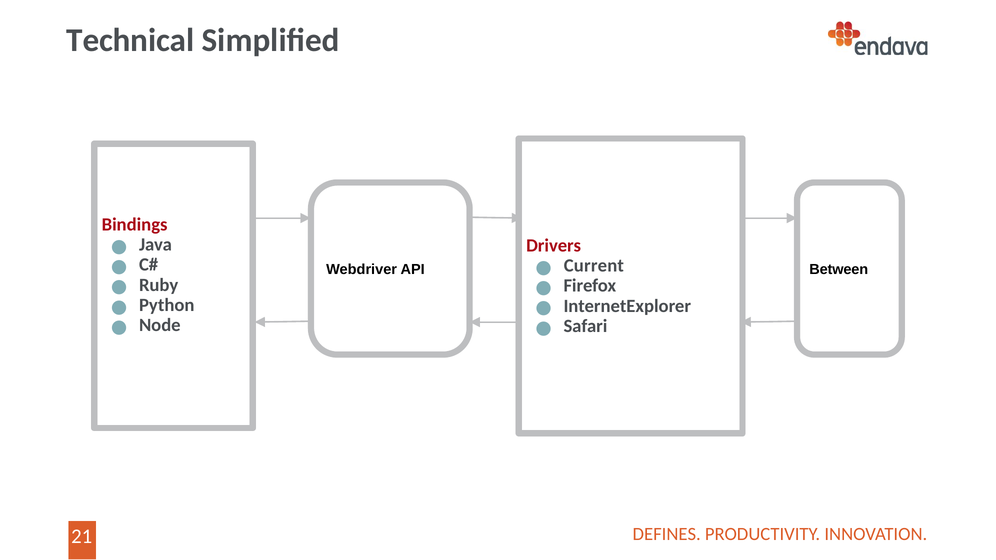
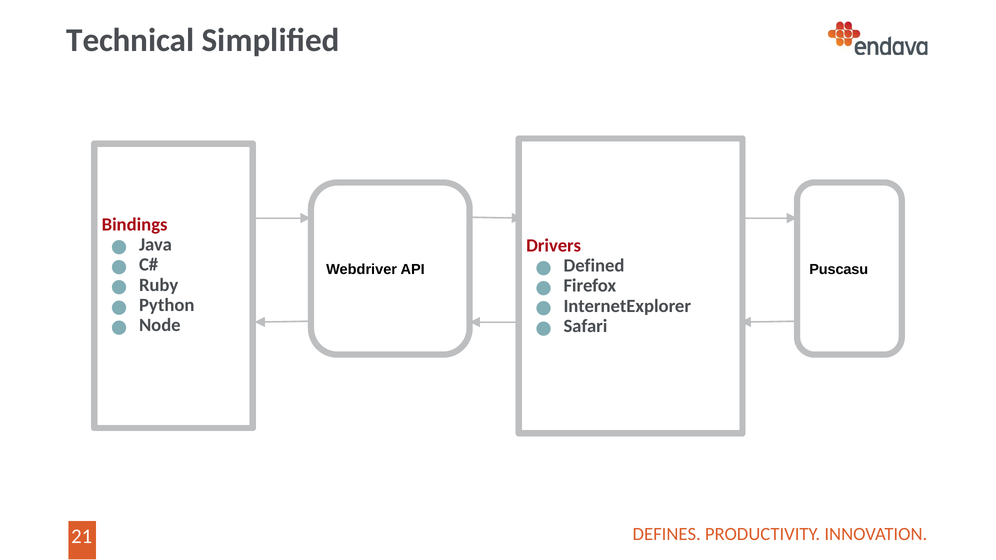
Current: Current -> Defined
Between: Between -> Puscasu
